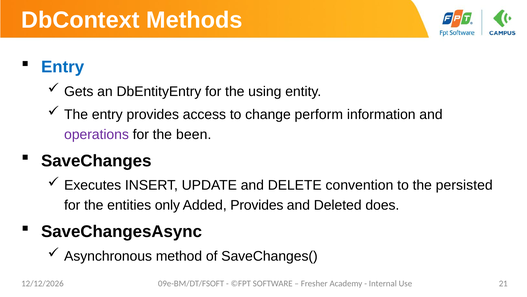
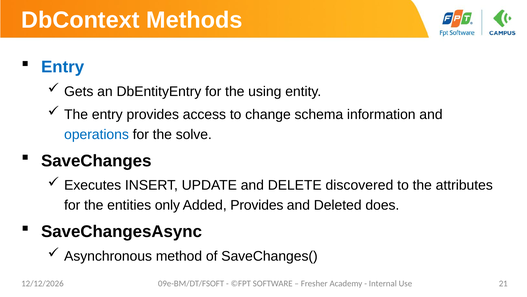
perform: perform -> schema
operations colour: purple -> blue
been: been -> solve
convention: convention -> discovered
persisted: persisted -> attributes
